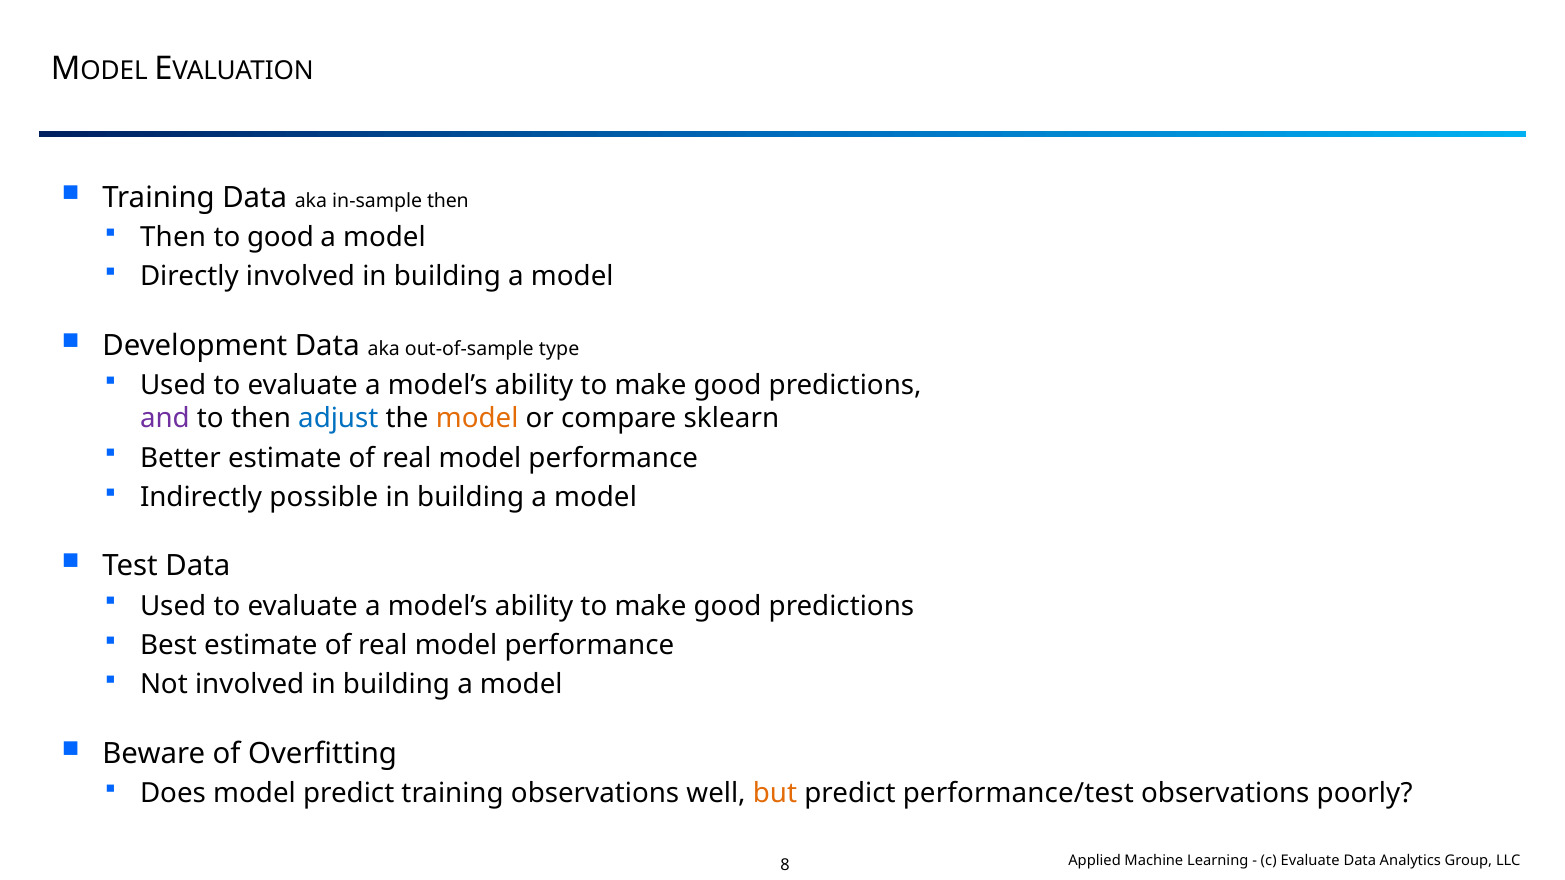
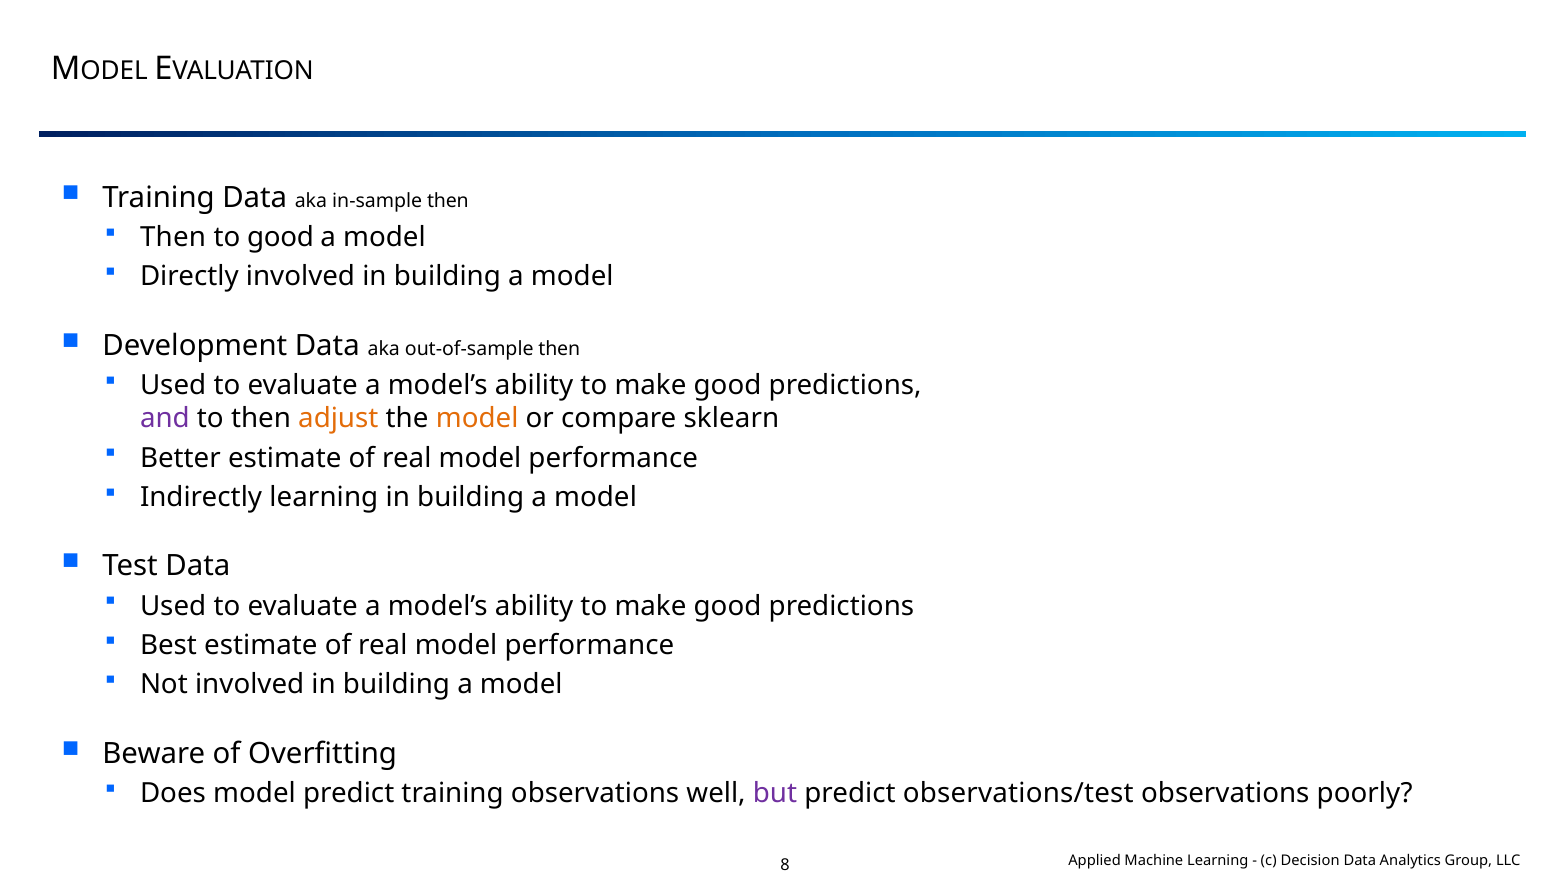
out-of-sample type: type -> then
adjust colour: blue -> orange
Indirectly possible: possible -> learning
but colour: orange -> purple
performance/test: performance/test -> observations/test
c Evaluate: Evaluate -> Decision
